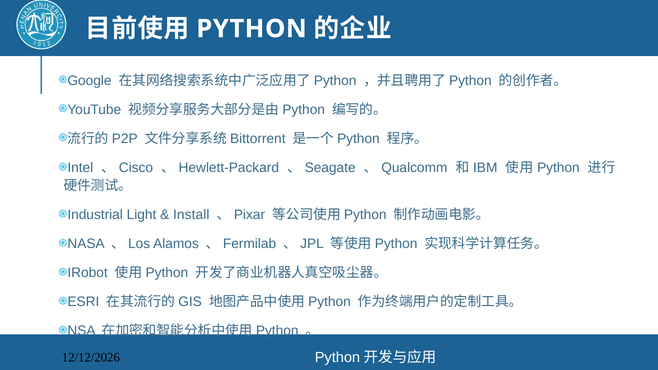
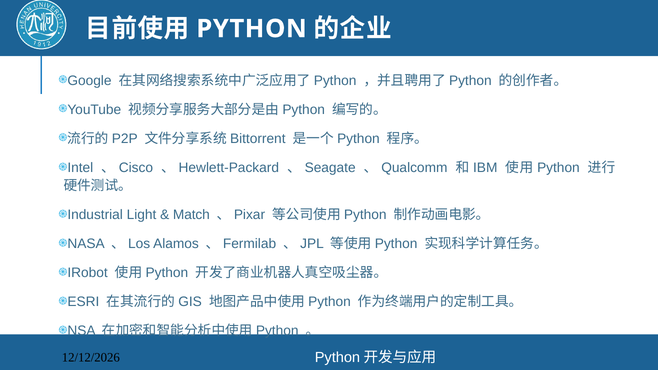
Install: Install -> Match
